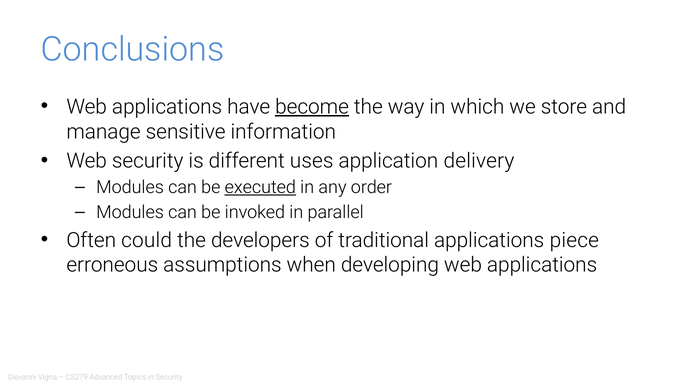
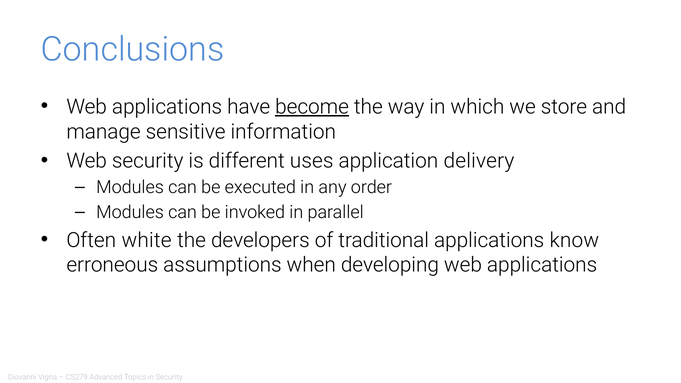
executed underline: present -> none
could: could -> white
piece: piece -> know
